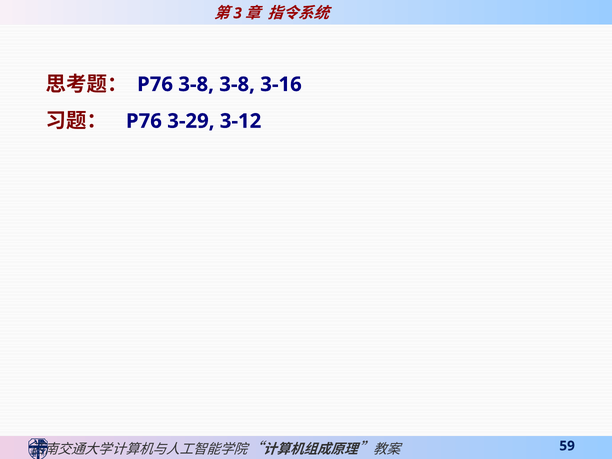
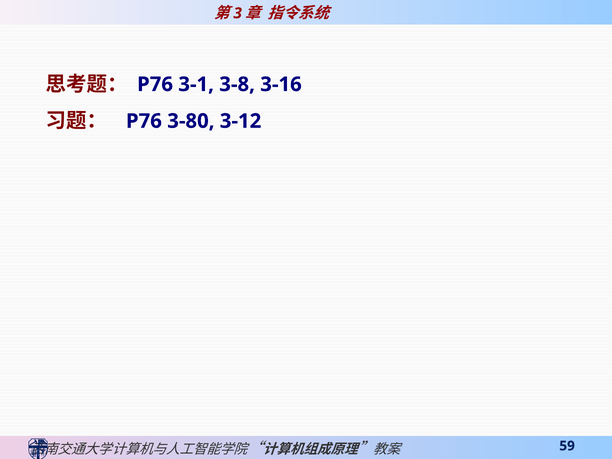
P76 3-8: 3-8 -> 3-1
3-29: 3-29 -> 3-80
